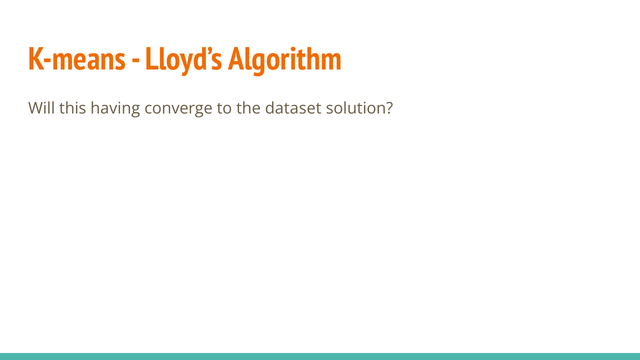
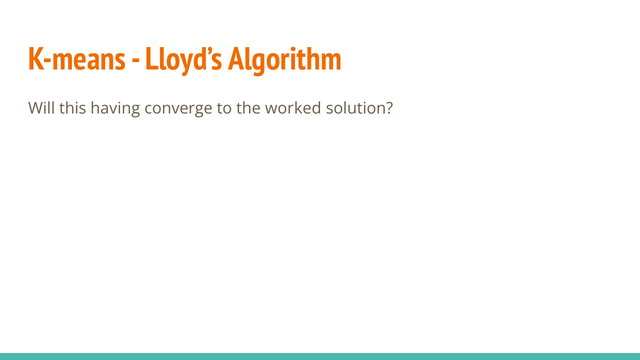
dataset: dataset -> worked
